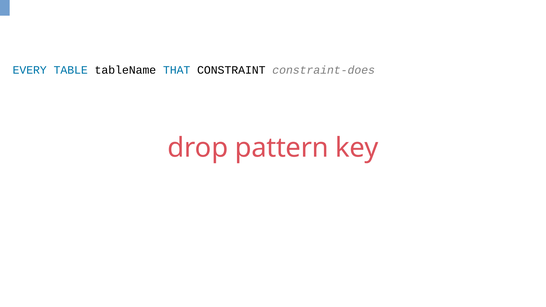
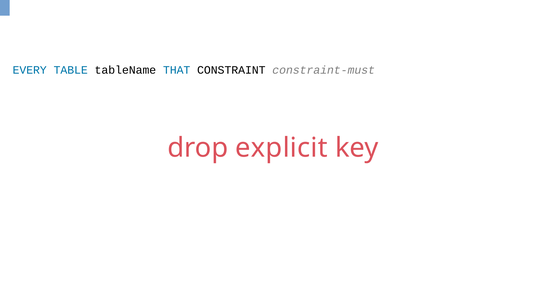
constraint-does: constraint-does -> constraint-must
pattern: pattern -> explicit
